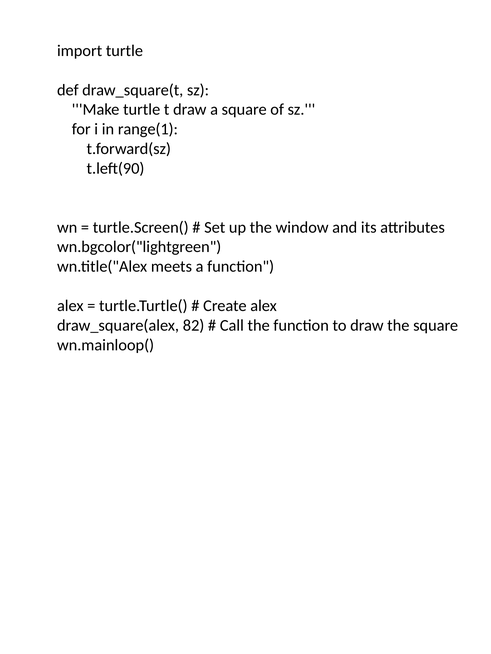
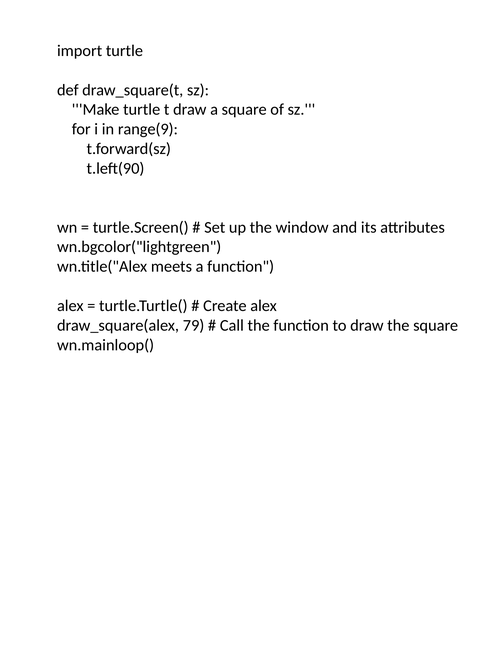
range(1: range(1 -> range(9
82: 82 -> 79
